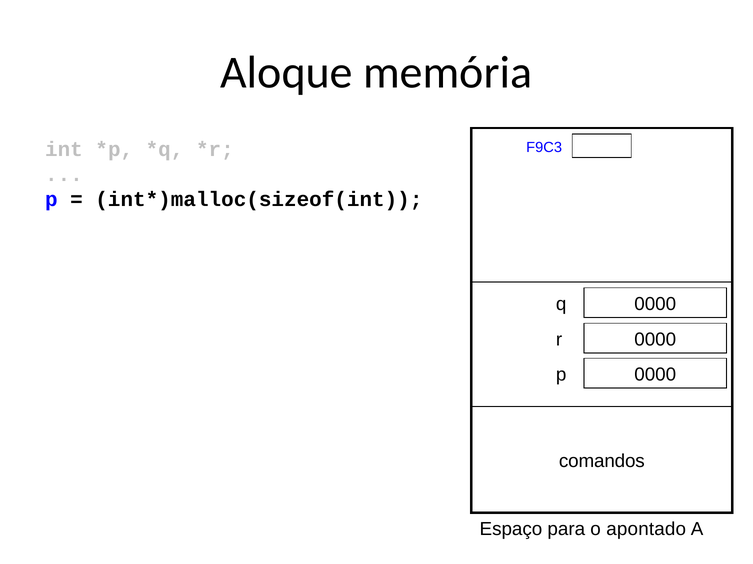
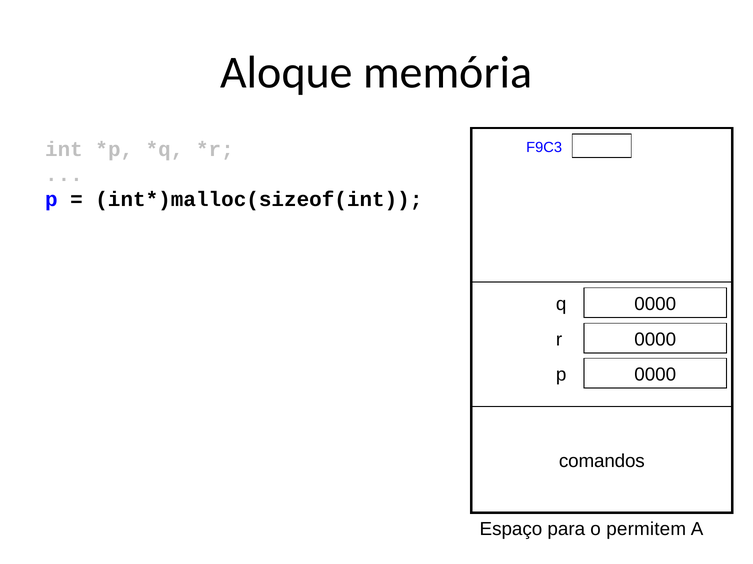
apontado: apontado -> permitem
